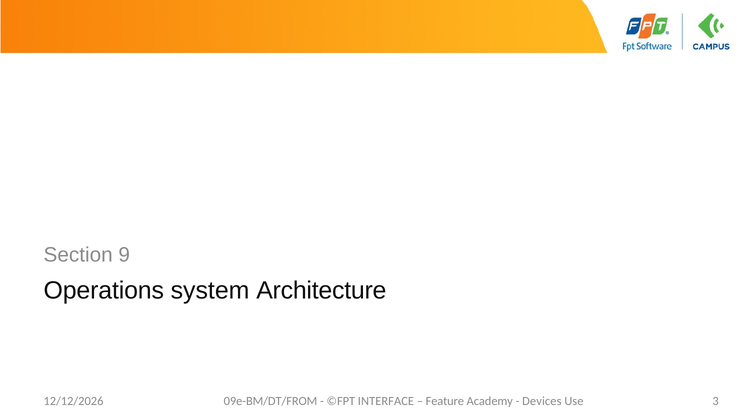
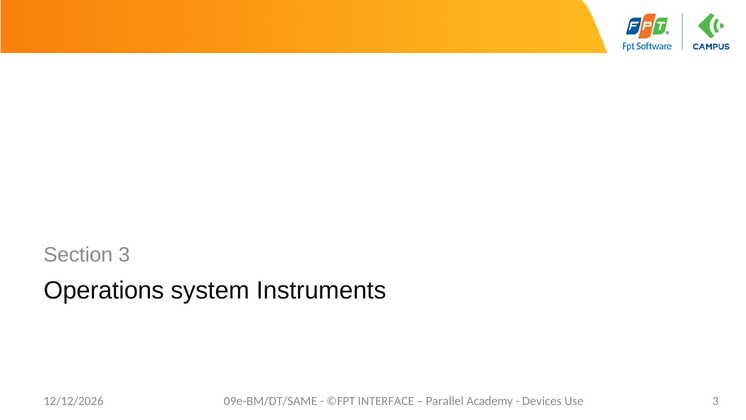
Section 9: 9 -> 3
Architecture: Architecture -> Instruments
09e-BM/DT/FROM: 09e-BM/DT/FROM -> 09e-BM/DT/SAME
Feature: Feature -> Parallel
